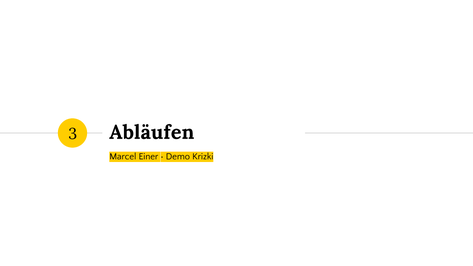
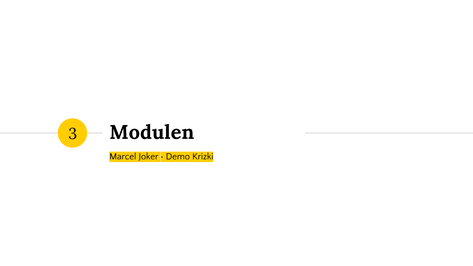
Abläufen: Abläufen -> Modulen
Einer: Einer -> Joker
